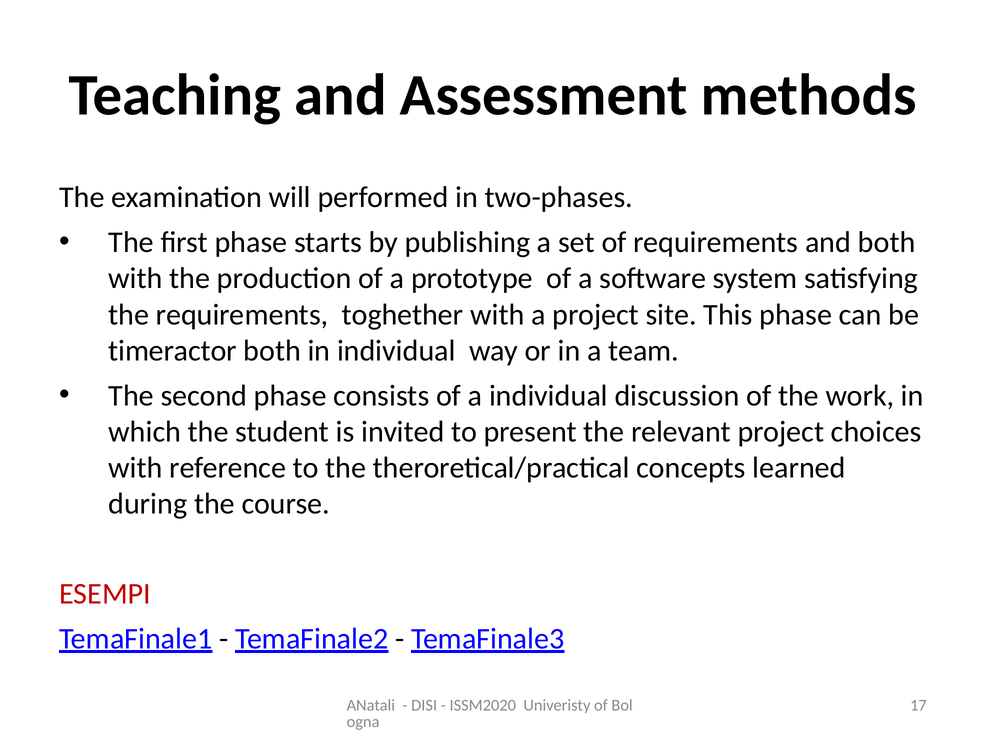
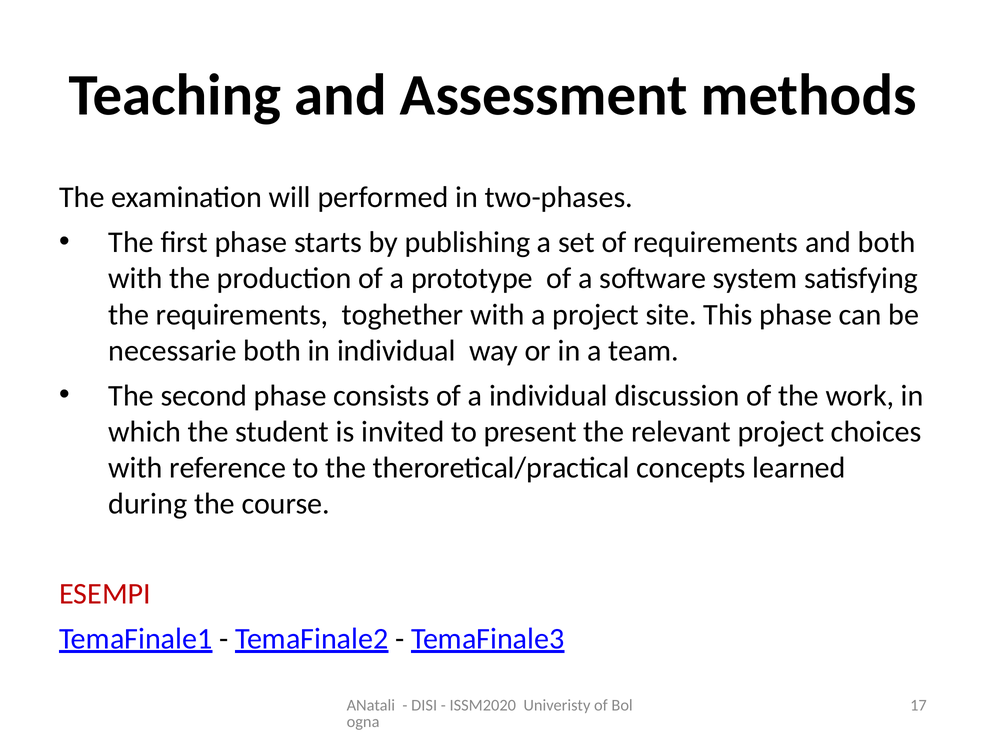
timeractor: timeractor -> necessarie
